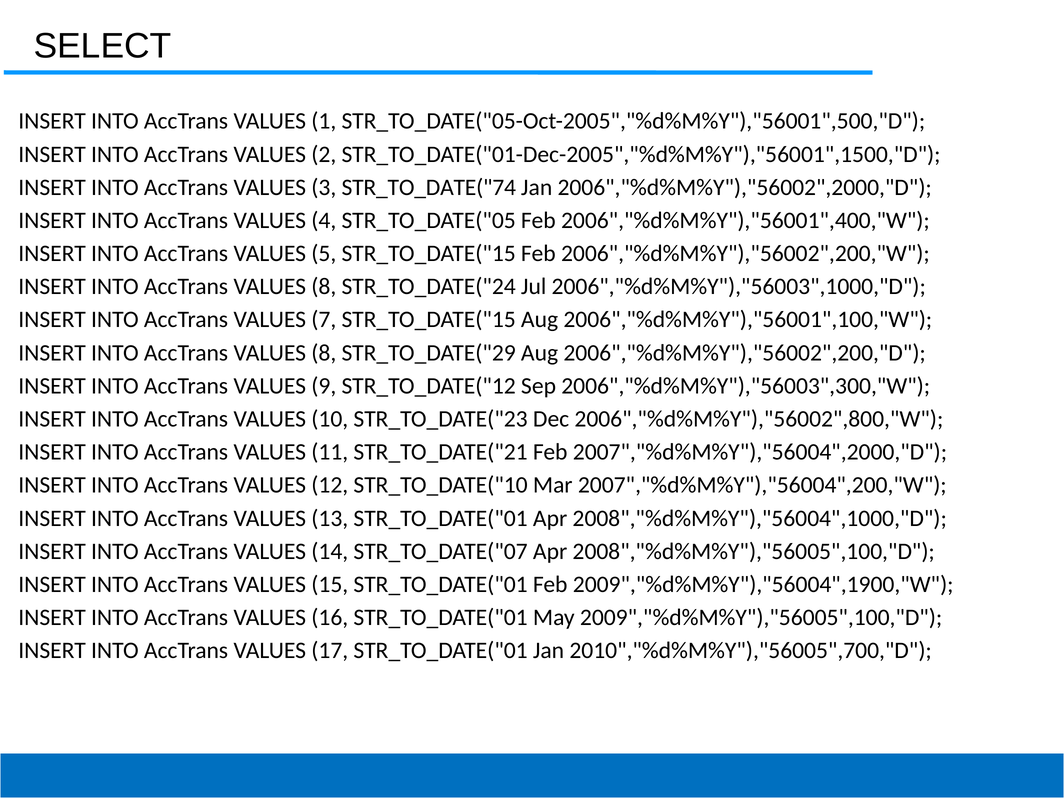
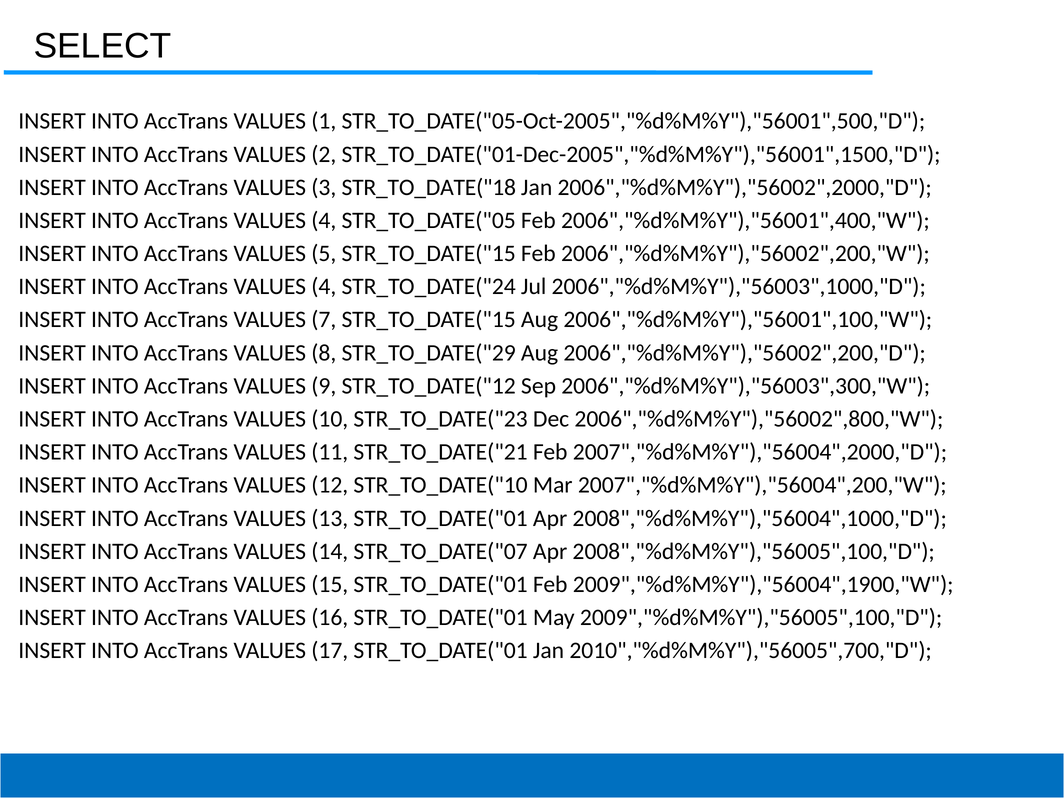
STR_TO_DATE("74: STR_TO_DATE("74 -> STR_TO_DATE("18
8 at (324, 287): 8 -> 4
